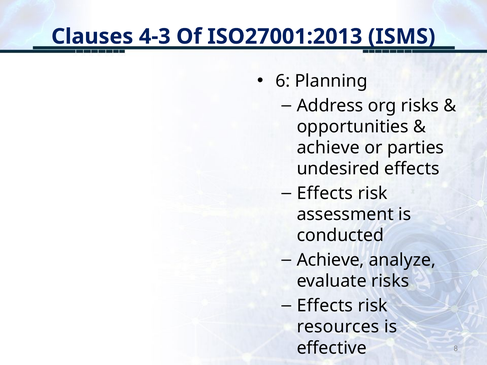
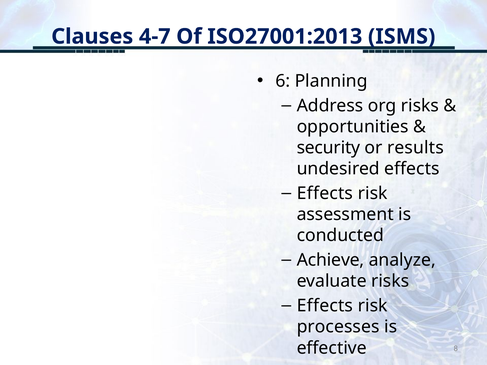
4-3: 4-3 -> 4-7
achieve at (328, 148): achieve -> security
parties: parties -> results
resources: resources -> processes
